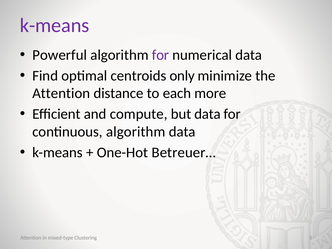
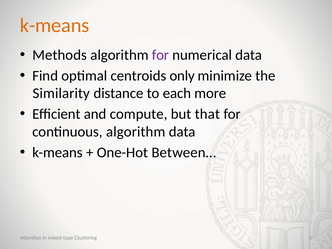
k-means at (55, 26) colour: purple -> orange
Powerful: Powerful -> Methods
Attention at (61, 93): Attention -> Similarity
but data: data -> that
Betreuer…: Betreuer… -> Between…
